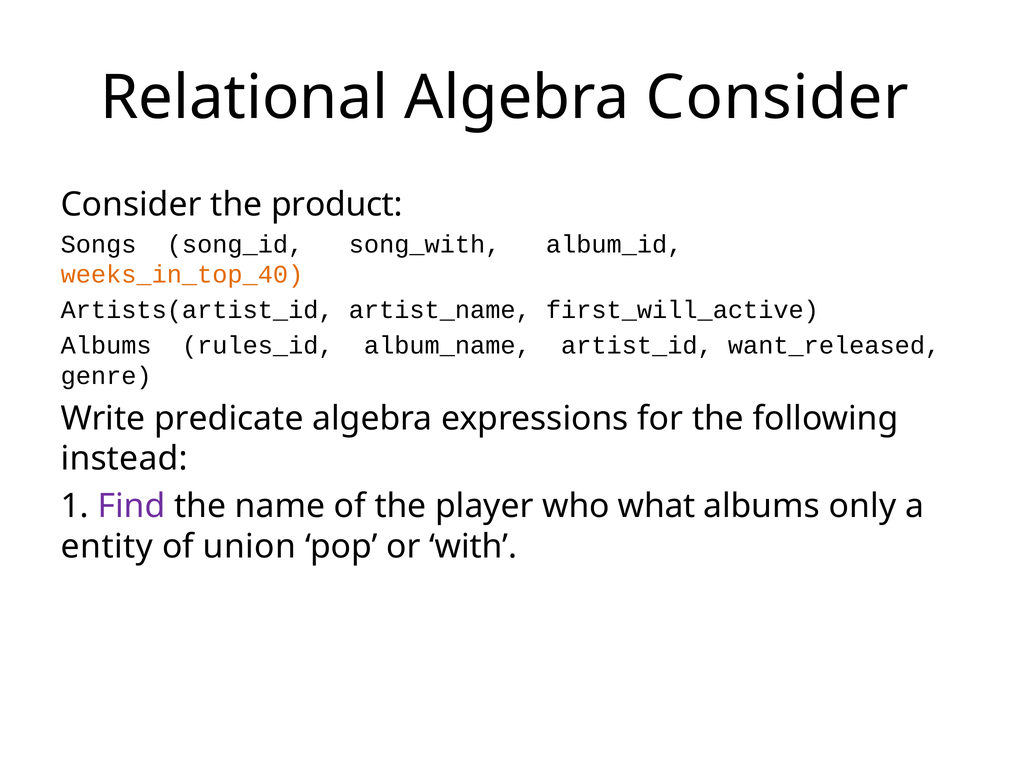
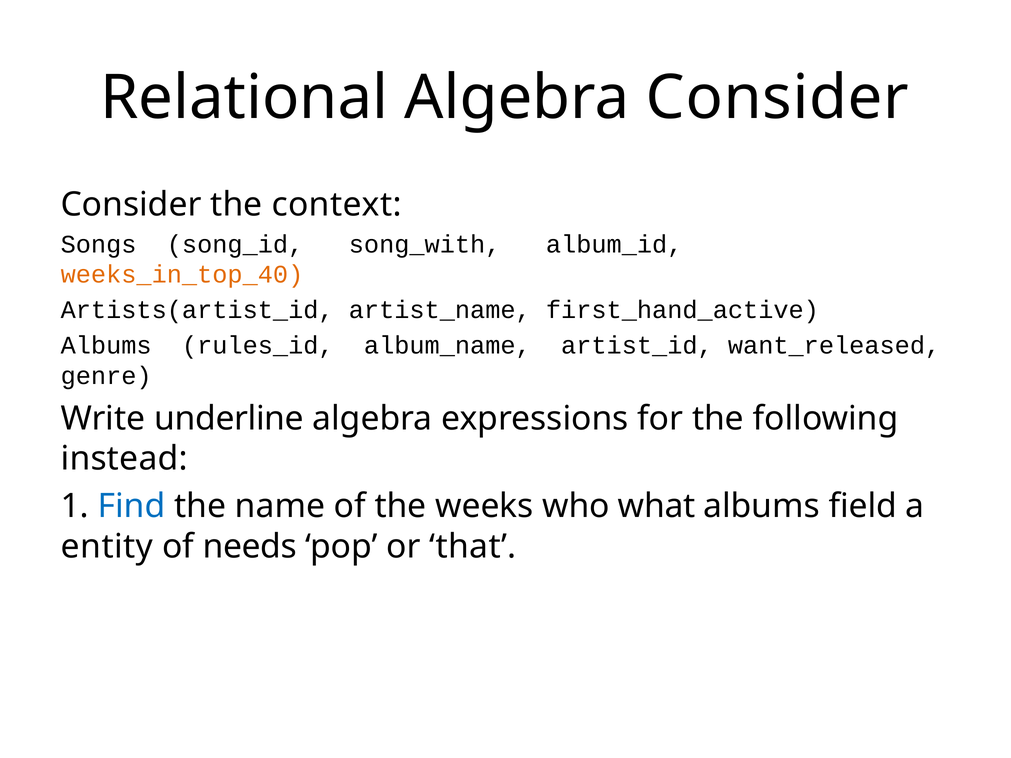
product: product -> context
first_will_active: first_will_active -> first_hand_active
predicate: predicate -> underline
Find colour: purple -> blue
player: player -> weeks
only: only -> field
union: union -> needs
with: with -> that
